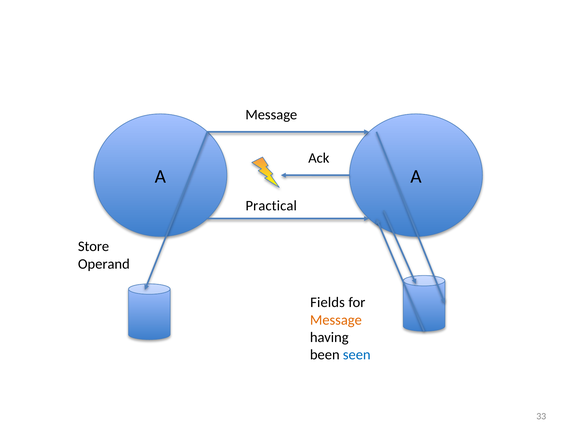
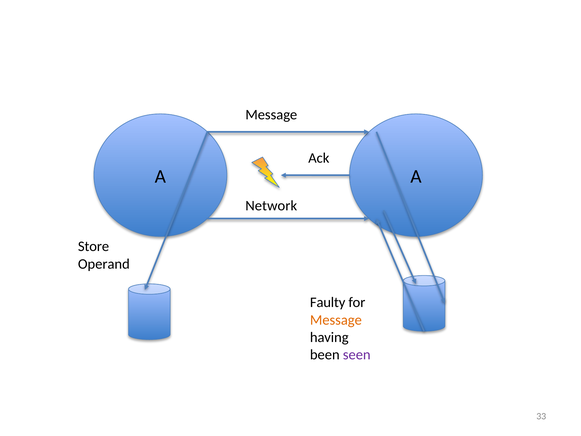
Practical: Practical -> Network
Fields: Fields -> Faulty
seen colour: blue -> purple
